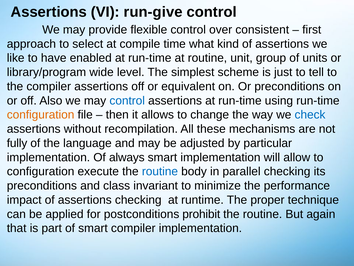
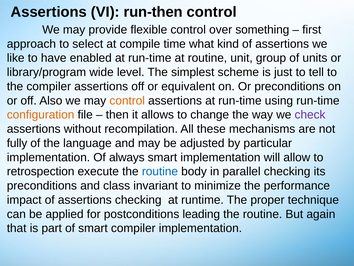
run-give: run-give -> run-then
consistent: consistent -> something
control at (127, 100) colour: blue -> orange
check colour: blue -> purple
configuration at (41, 171): configuration -> retrospection
prohibit: prohibit -> leading
